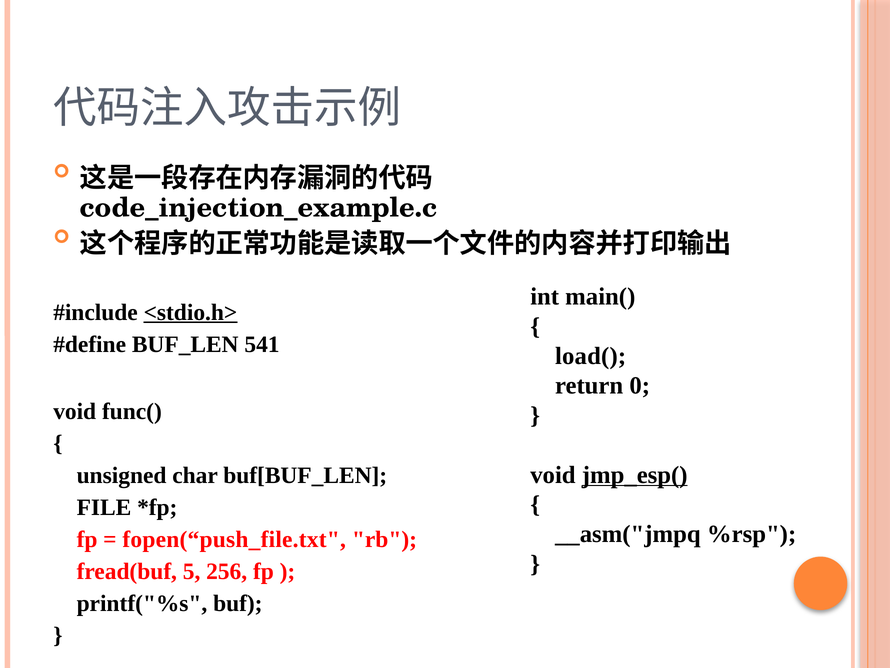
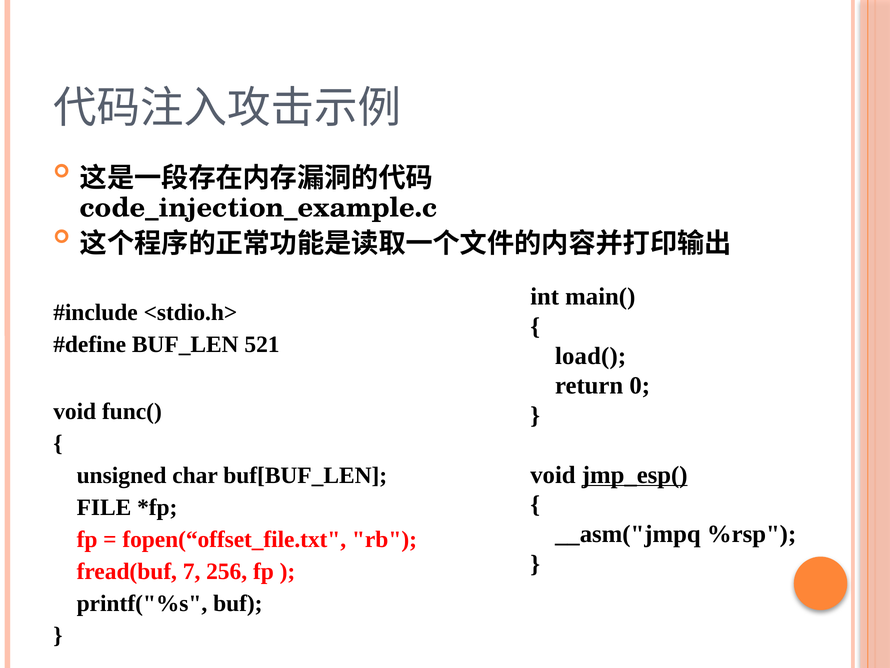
<stdio.h> underline: present -> none
541: 541 -> 521
fopen(“push_file.txt: fopen(“push_file.txt -> fopen(“offset_file.txt
5: 5 -> 7
